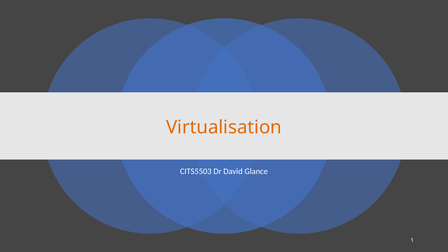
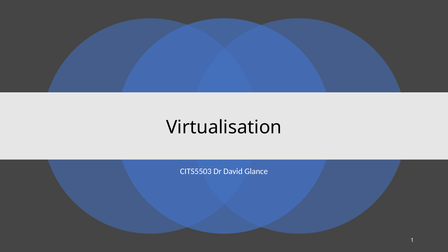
Virtualisation colour: orange -> black
